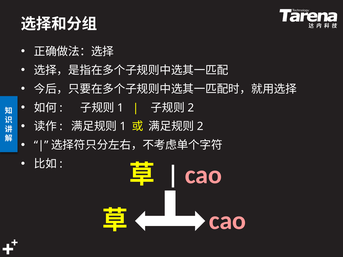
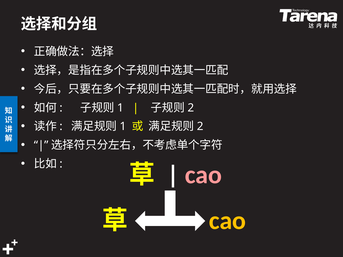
cao at (227, 221) colour: pink -> yellow
